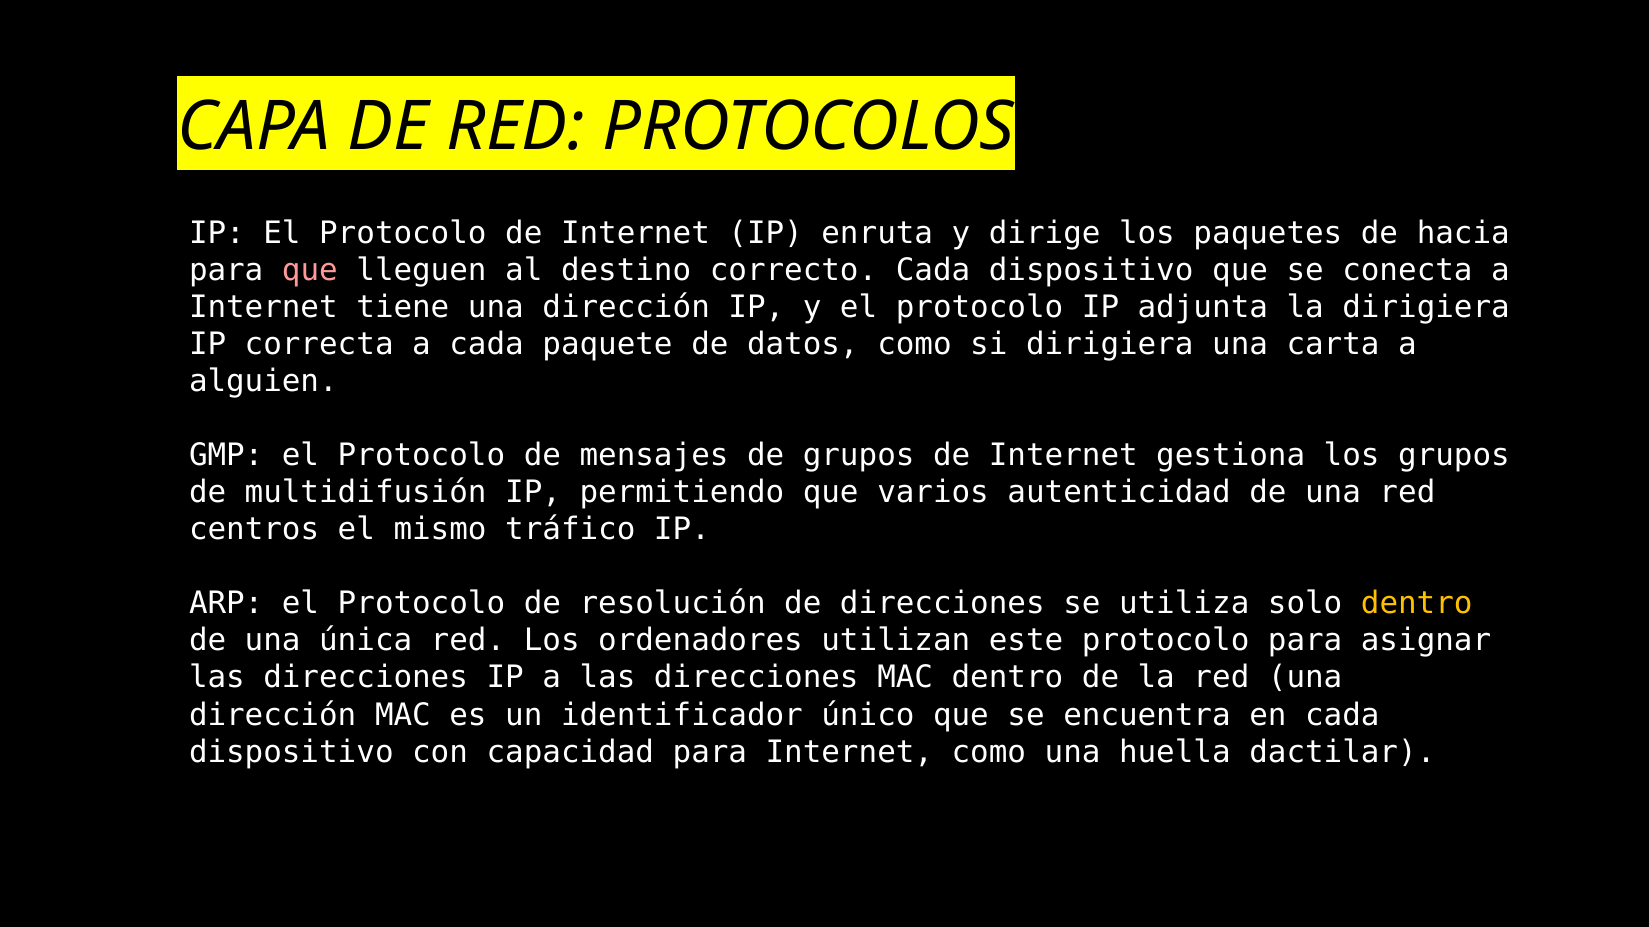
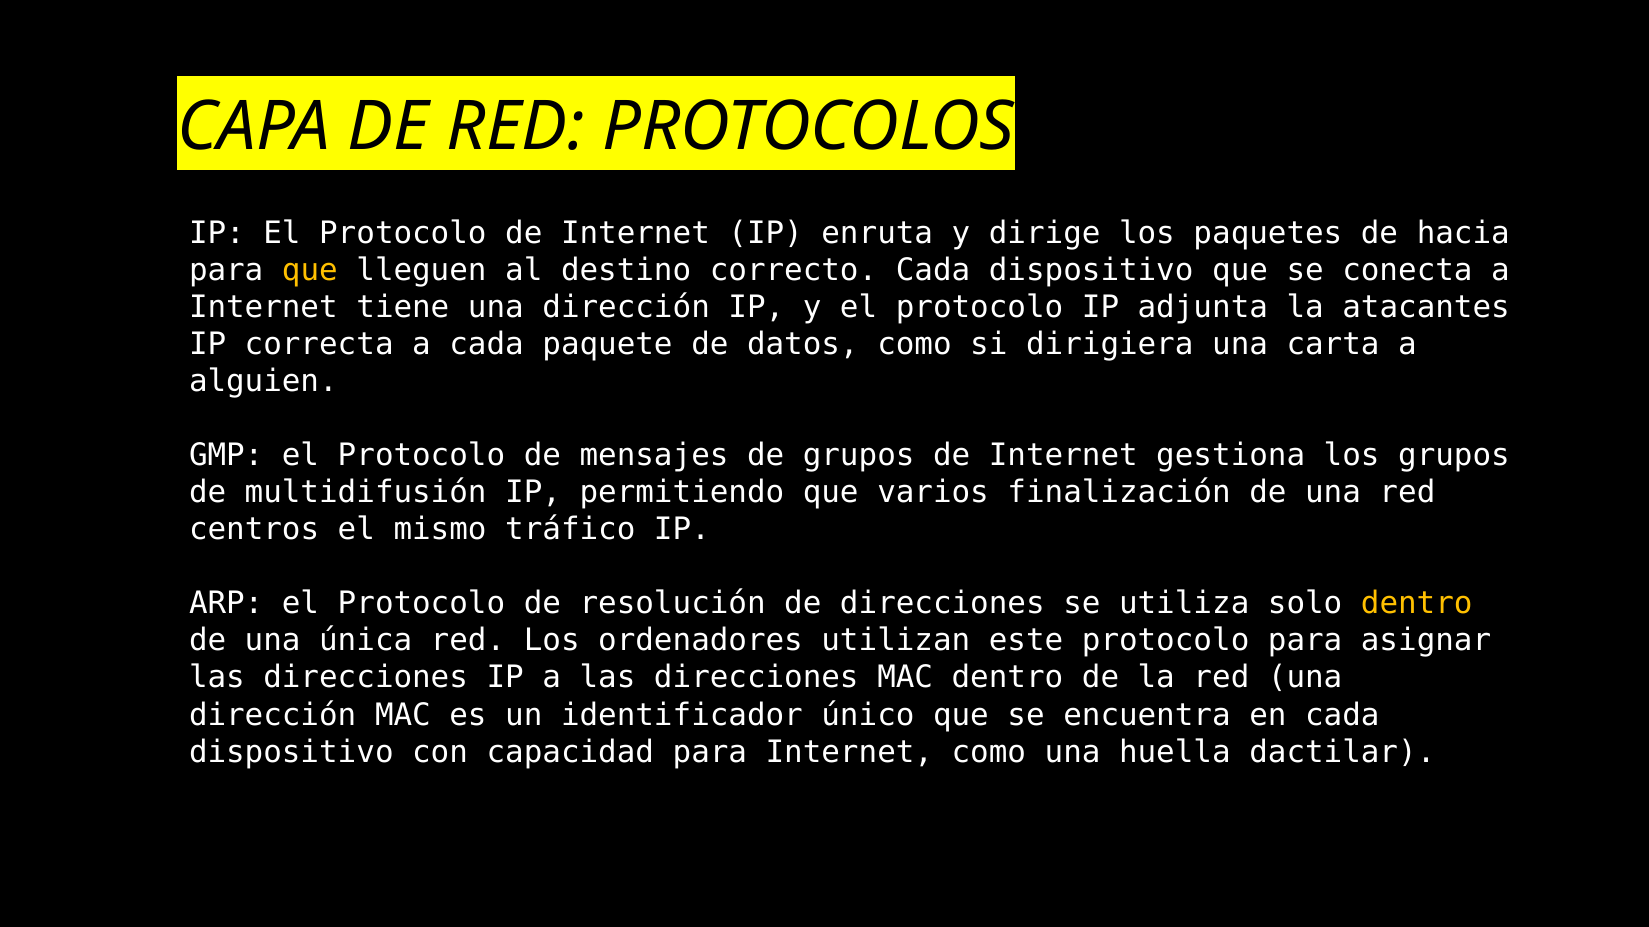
que at (310, 270) colour: pink -> yellow
la dirigiera: dirigiera -> atacantes
autenticidad: autenticidad -> finalización
